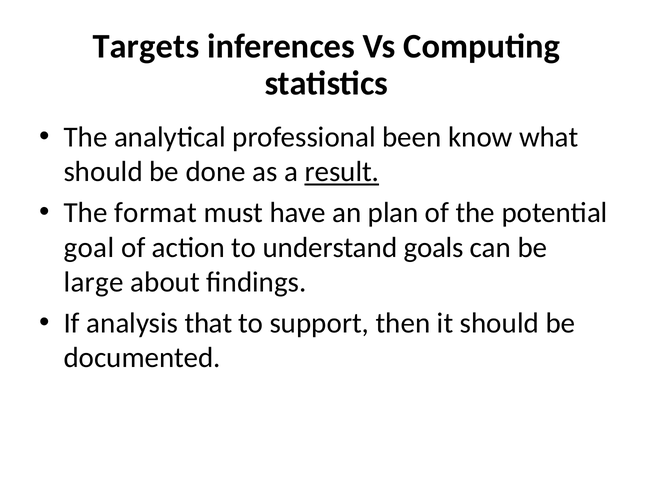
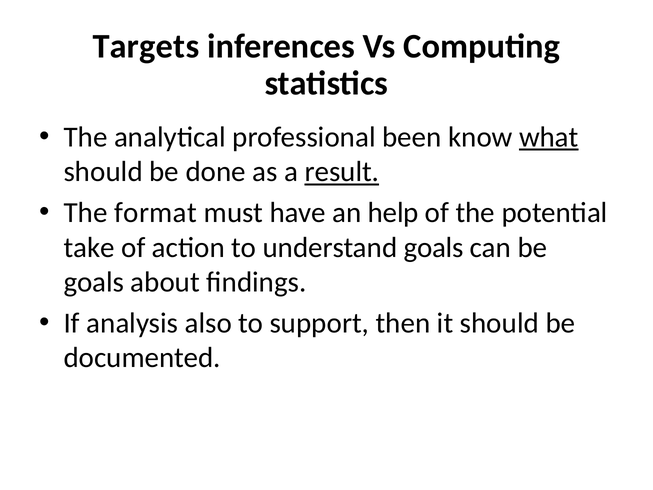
what underline: none -> present
plan: plan -> help
goal: goal -> take
large at (94, 282): large -> goals
that: that -> also
